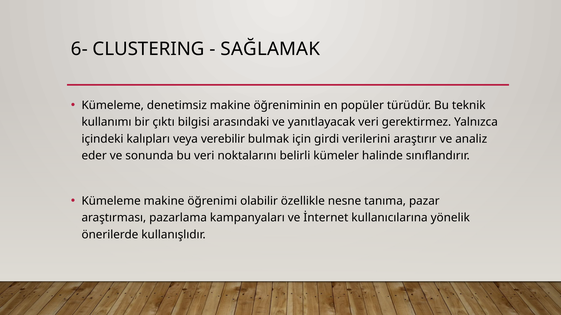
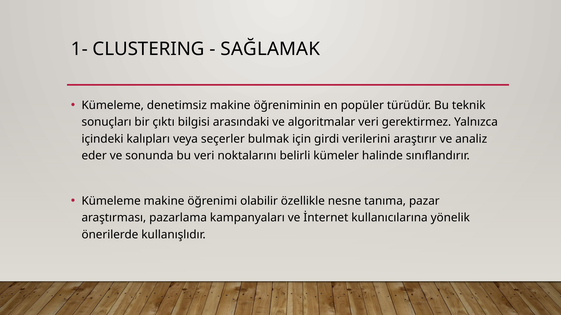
6-: 6- -> 1-
kullanımı: kullanımı -> sonuçları
yanıtlayacak: yanıtlayacak -> algoritmalar
verebilir: verebilir -> seçerler
